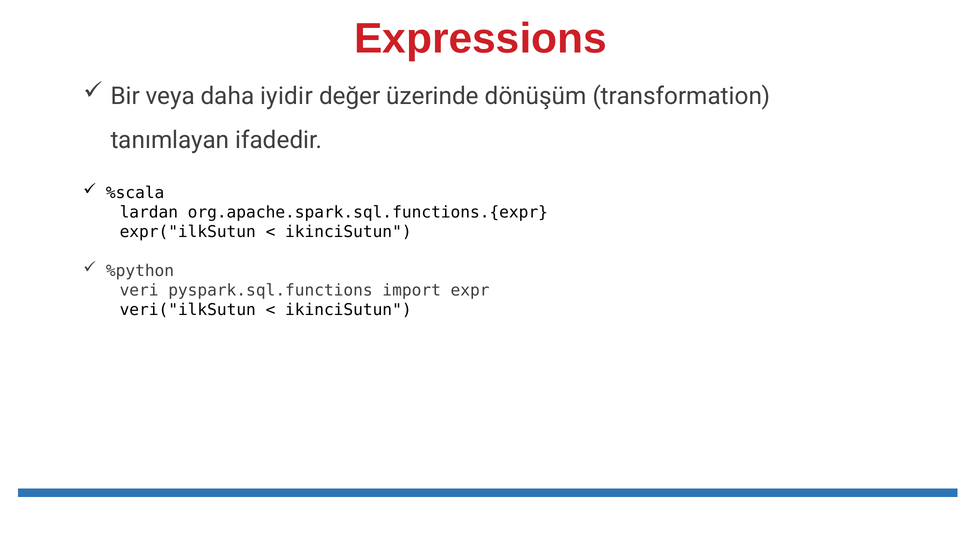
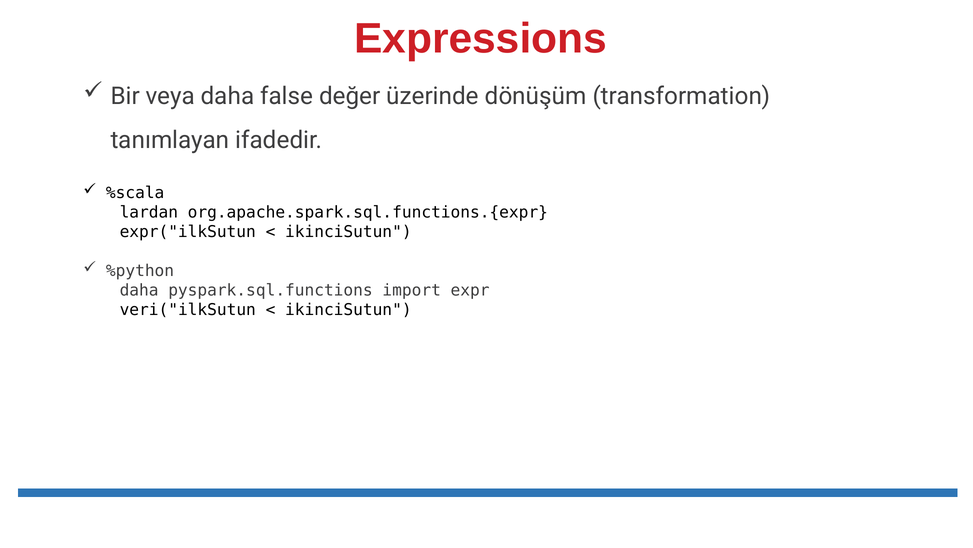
iyidir: iyidir -> false
veri at (139, 290): veri -> daha
